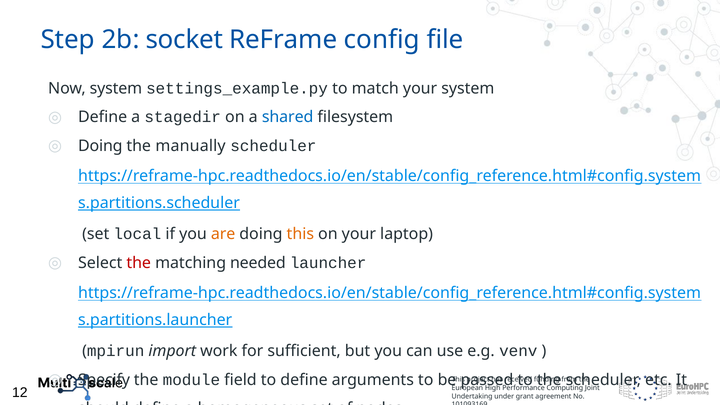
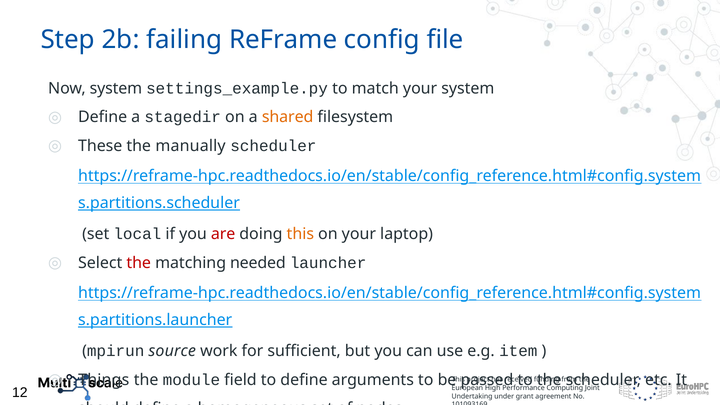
socket: socket -> failing
shared colour: blue -> orange
Doing at (100, 146): Doing -> These
are colour: orange -> red
import: import -> source
venv: venv -> item
Specify: Specify -> Things
